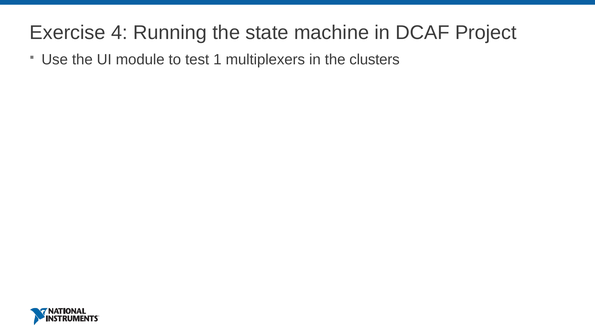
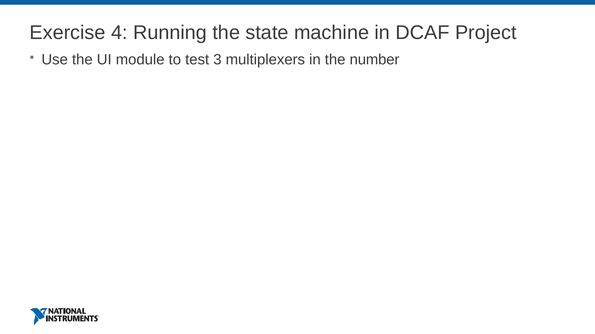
1: 1 -> 3
clusters: clusters -> number
